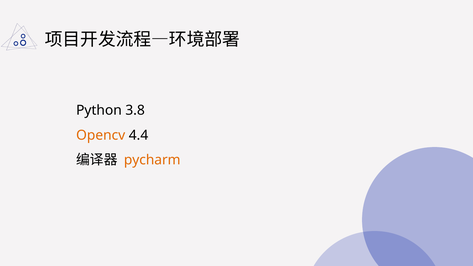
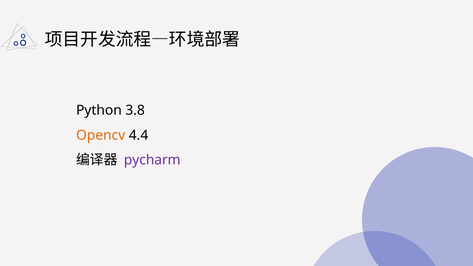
pycharm colour: orange -> purple
